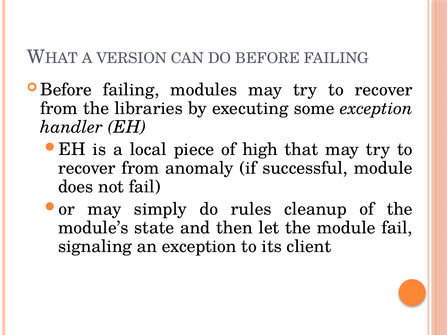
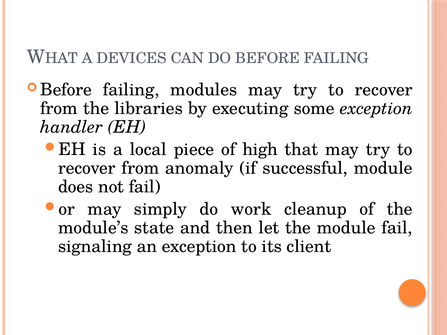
VERSION: VERSION -> DEVICES
rules: rules -> work
